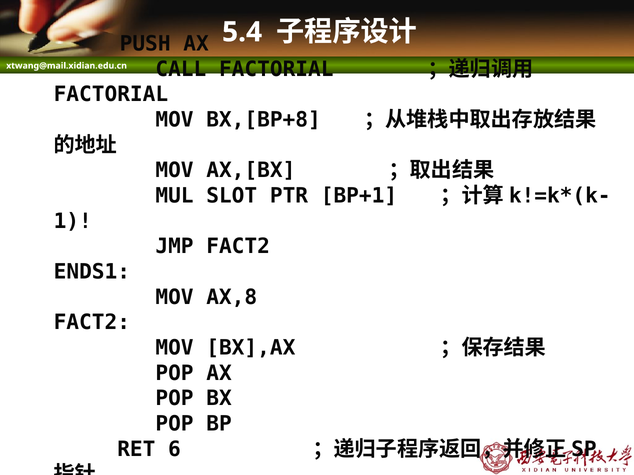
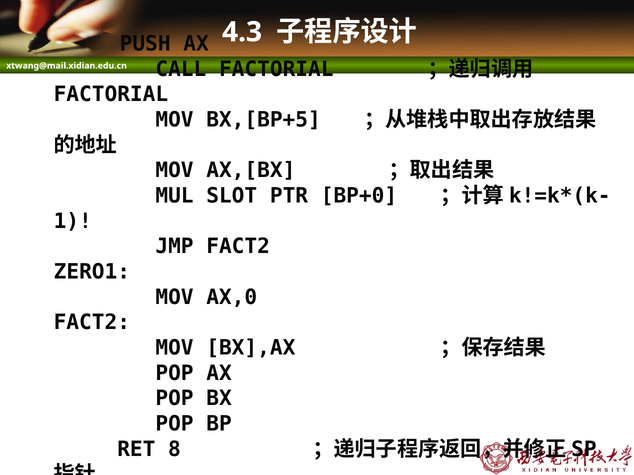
5.4: 5.4 -> 4.3
BX,[BP+8: BX,[BP+8 -> BX,[BP+5
BP+1: BP+1 -> BP+0
ENDS1: ENDS1 -> ZERO1
AX,8: AX,8 -> AX,0
6: 6 -> 8
